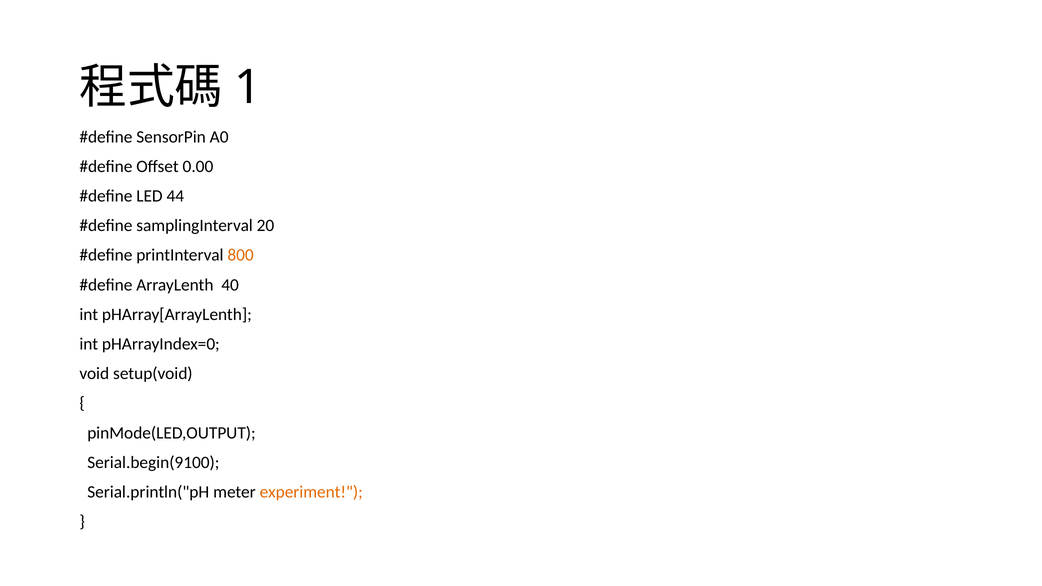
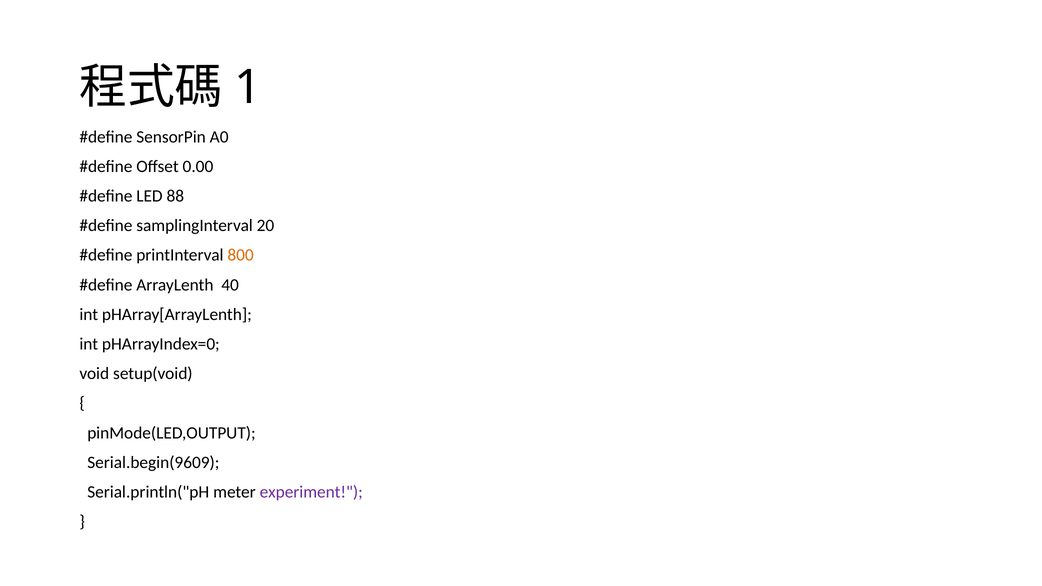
44: 44 -> 88
Serial.begin(9100: Serial.begin(9100 -> Serial.begin(9609
experiment colour: orange -> purple
